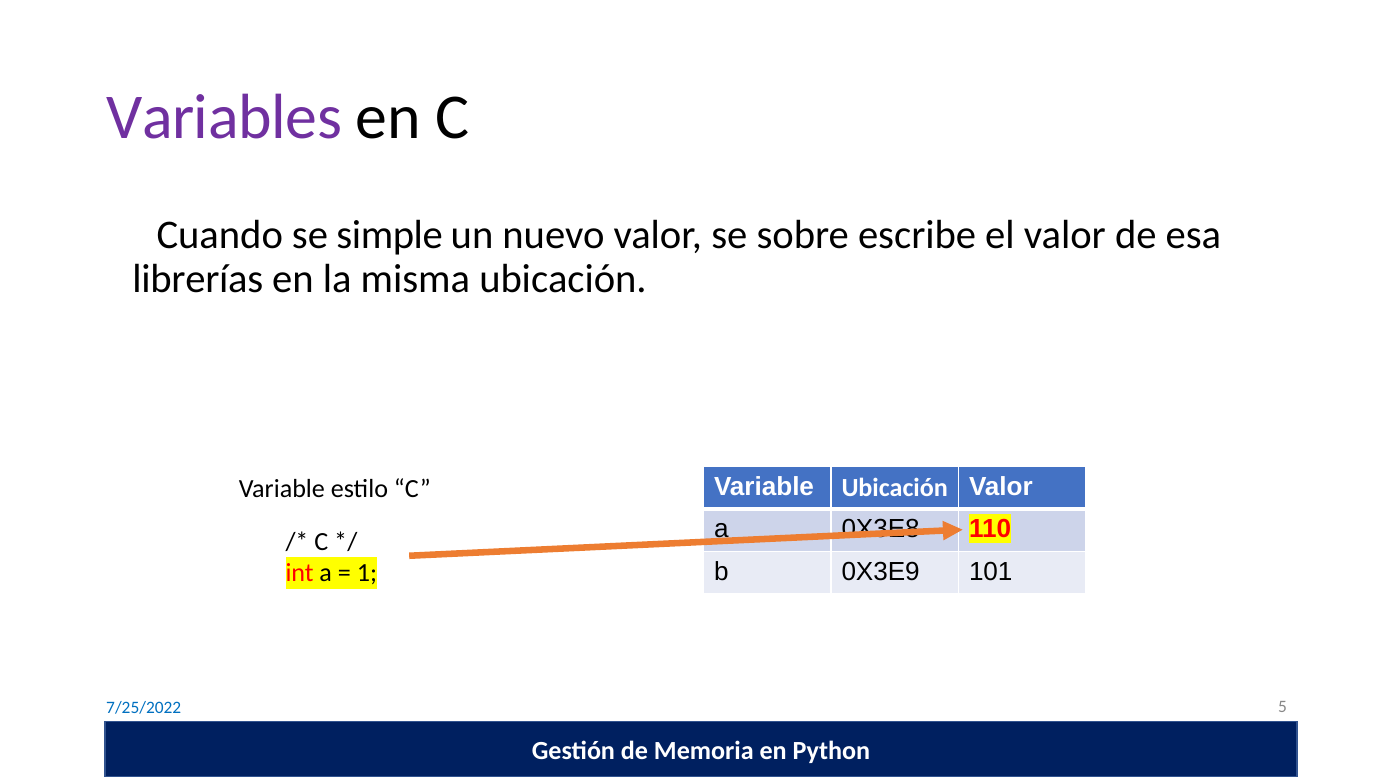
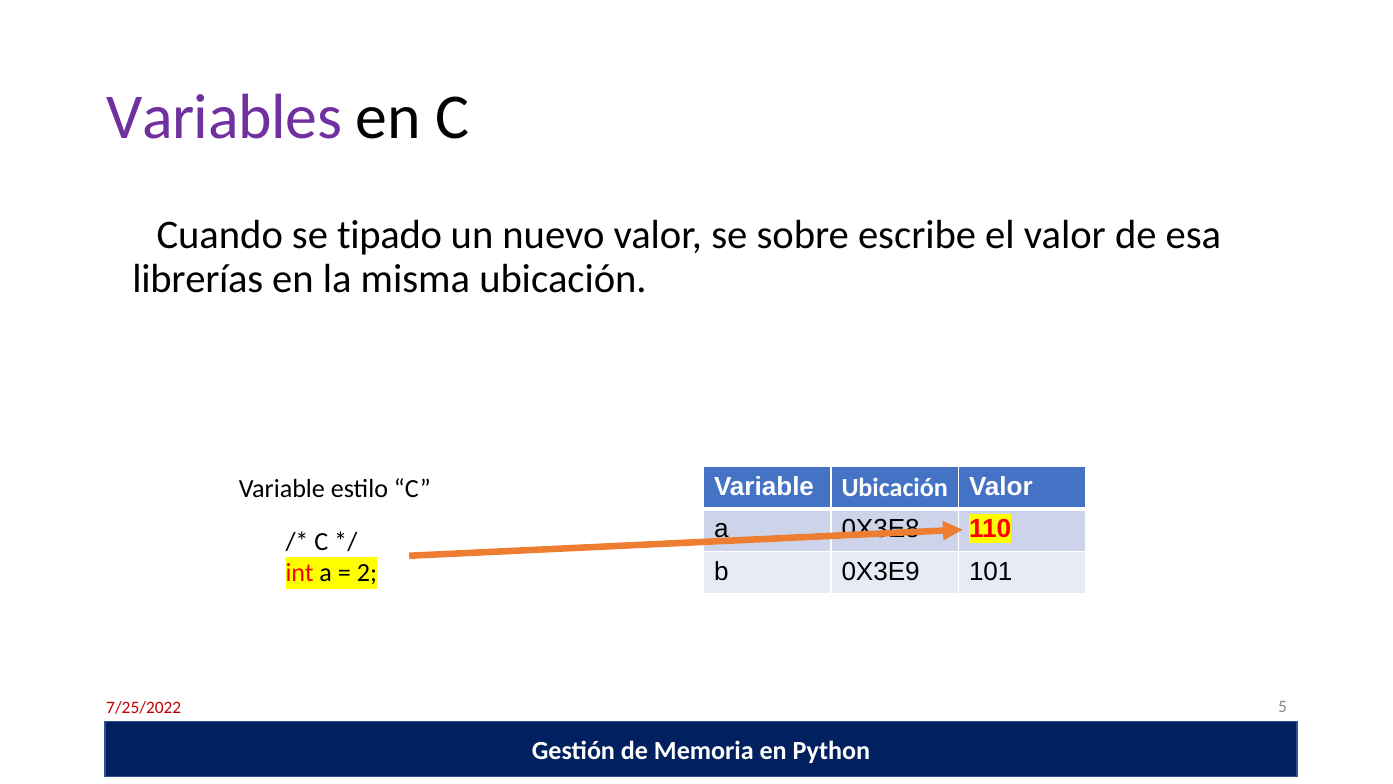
simple: simple -> tipado
1: 1 -> 2
7/25/2022 colour: blue -> red
